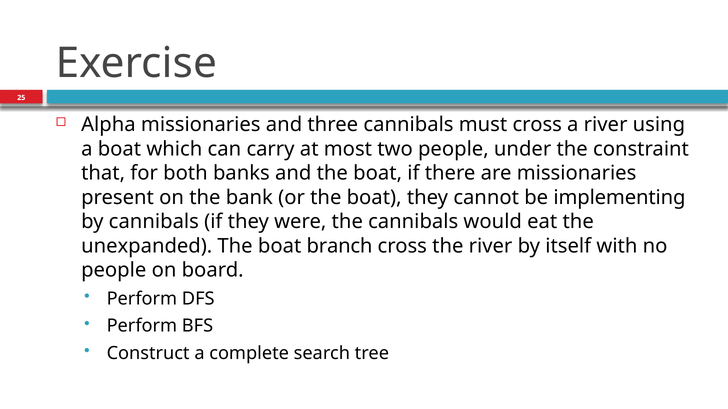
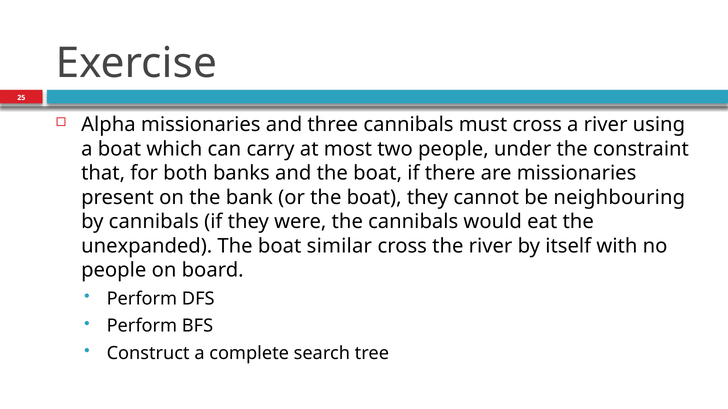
implementing: implementing -> neighbouring
branch: branch -> similar
